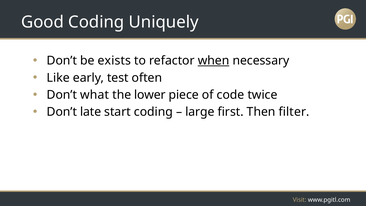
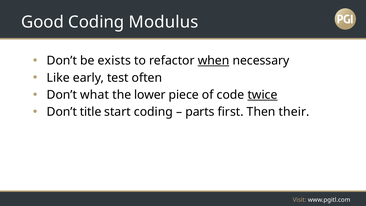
Uniquely: Uniquely -> Modulus
twice underline: none -> present
late: late -> title
large: large -> parts
filter: filter -> their
